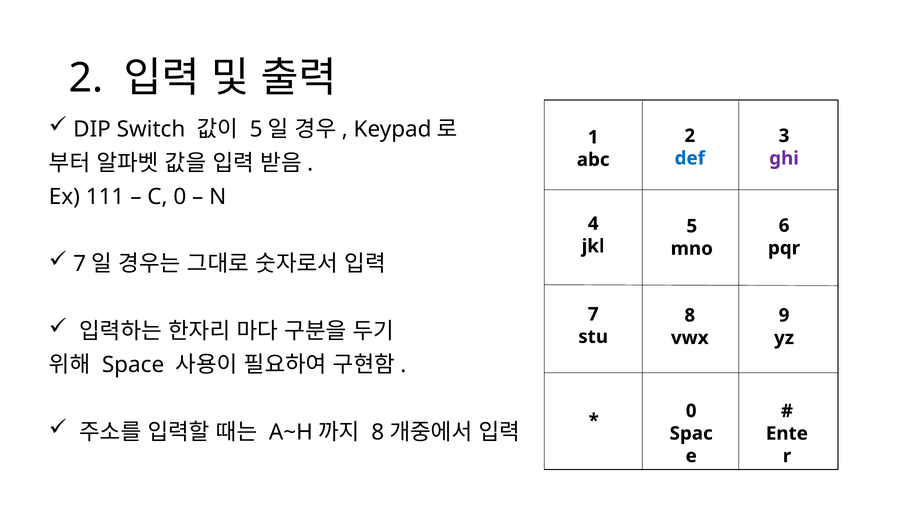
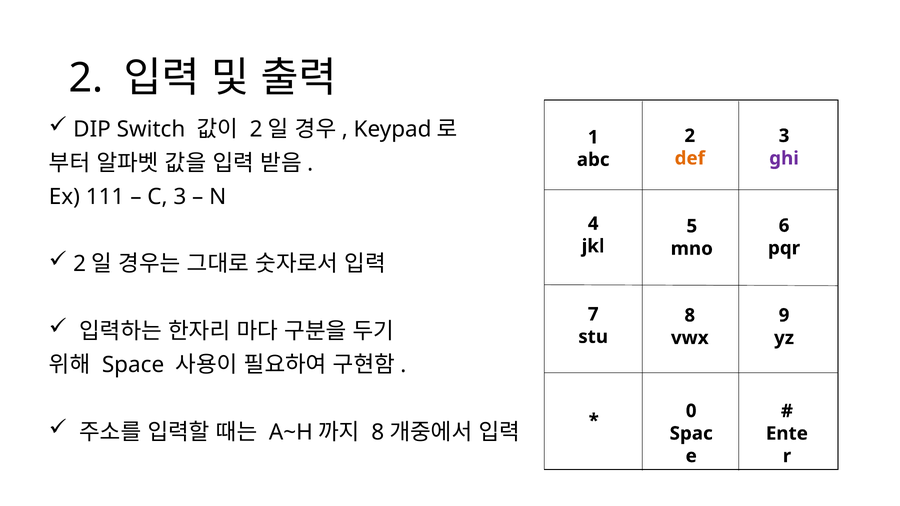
5 at (256, 130): 5 -> 2
def colour: blue -> orange
C 0: 0 -> 3
7 at (80, 264): 7 -> 2
